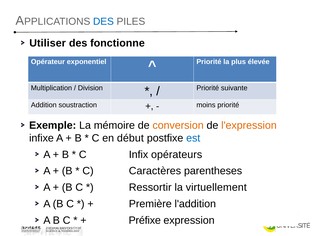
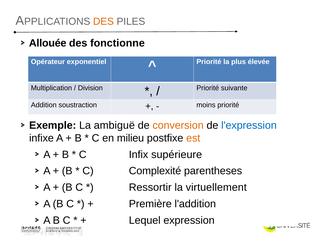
DES at (103, 21) colour: blue -> orange
Utiliser: Utiliser -> Allouée
mémoire: mémoire -> ambiguë
l'expression colour: orange -> blue
début: début -> milieu
est colour: blue -> orange
opérateurs: opérateurs -> supérieure
Caractères: Caractères -> Complexité
Préfixe: Préfixe -> Lequel
